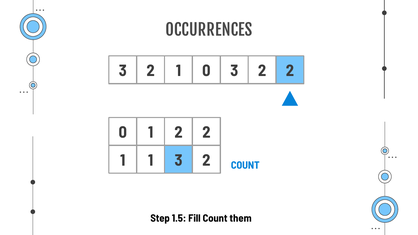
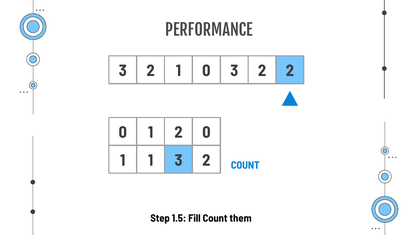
OCCURRENCES: OCCURRENCES -> PERFORMANCE
1 2 2: 2 -> 0
